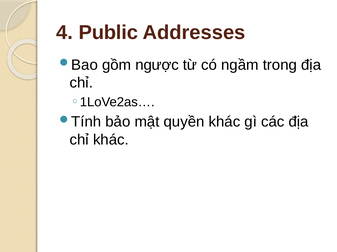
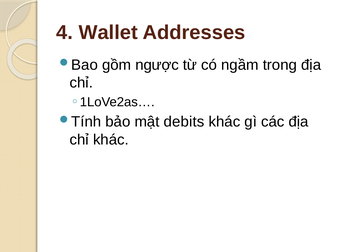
Public: Public -> Wallet
quyền: quyền -> debits
